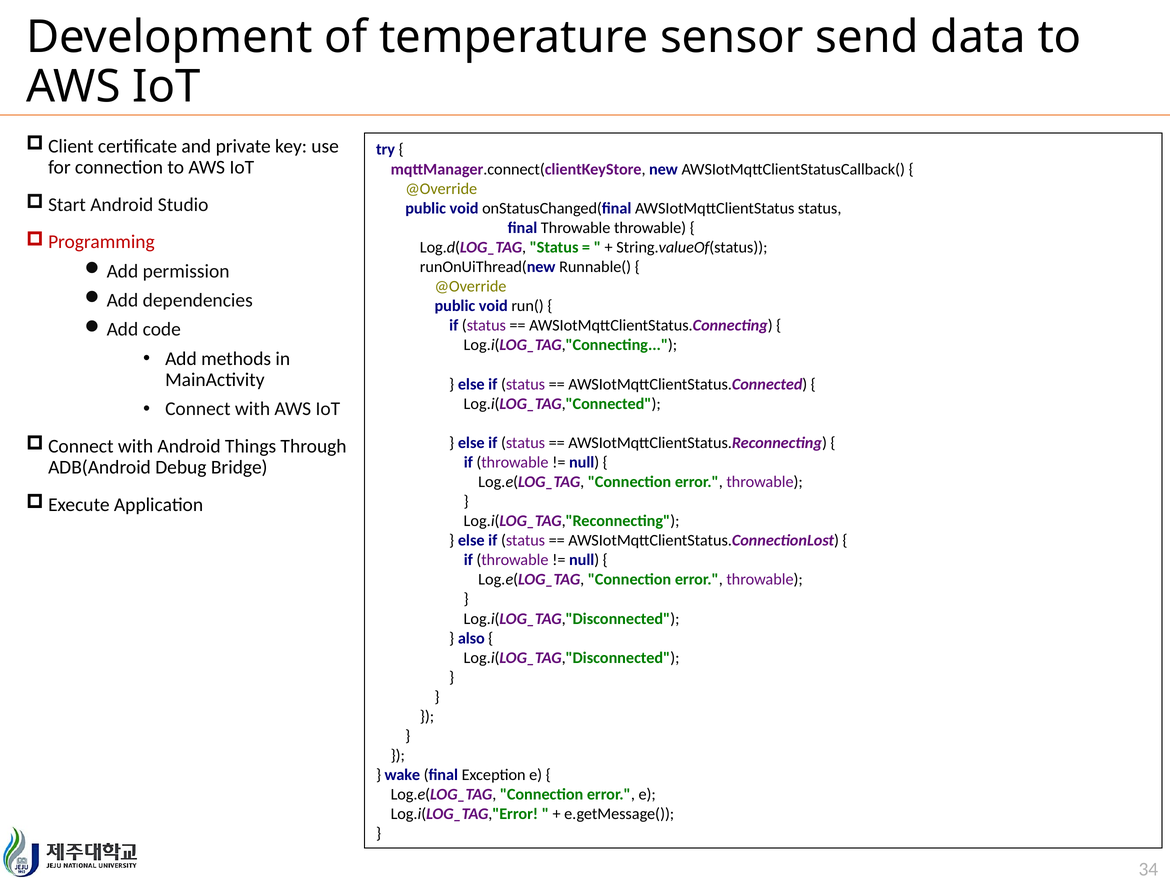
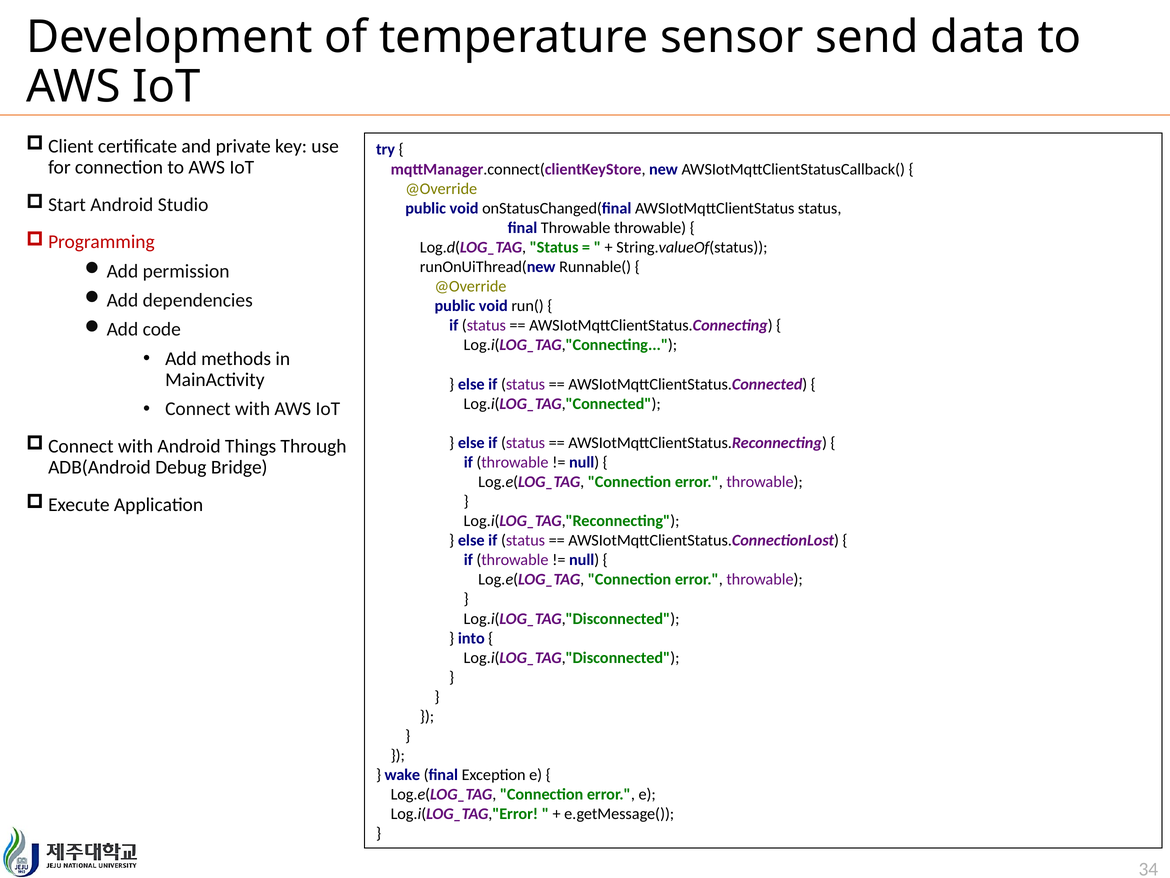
also: also -> into
